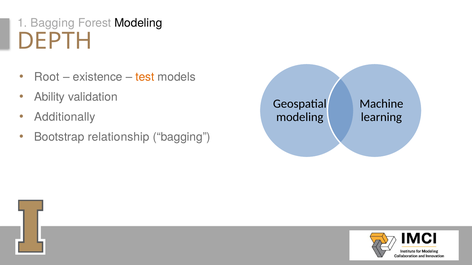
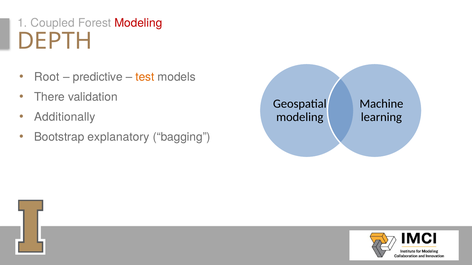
1 Bagging: Bagging -> Coupled
Modeling at (138, 23) colour: black -> red
existence: existence -> predictive
Ability: Ability -> There
relationship: relationship -> explanatory
